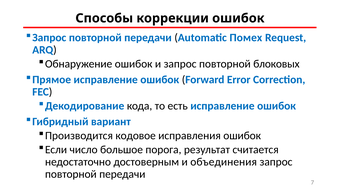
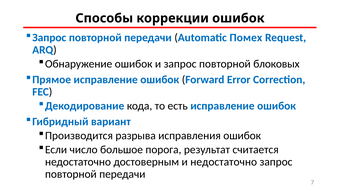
кодовое: кодовое -> разрыва
и объединения: объединения -> недостаточно
